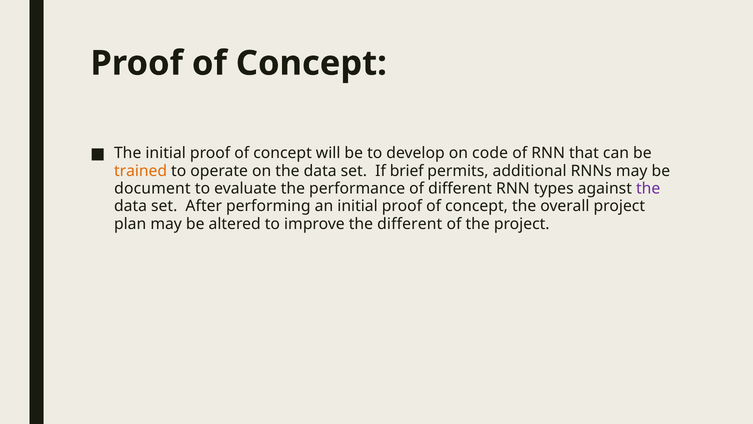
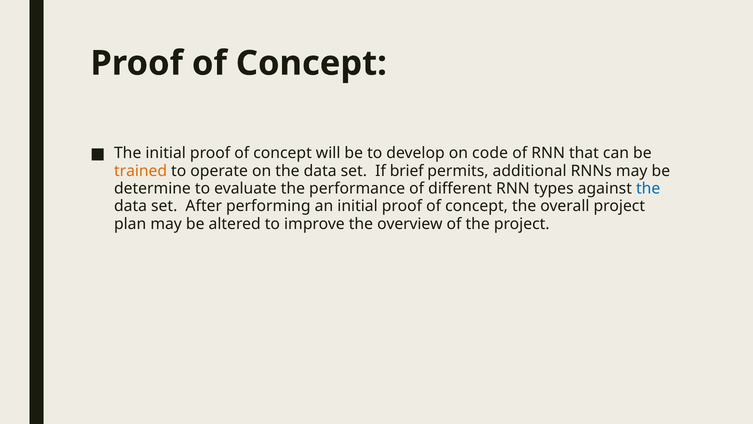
document: document -> determine
the at (648, 188) colour: purple -> blue
the different: different -> overview
